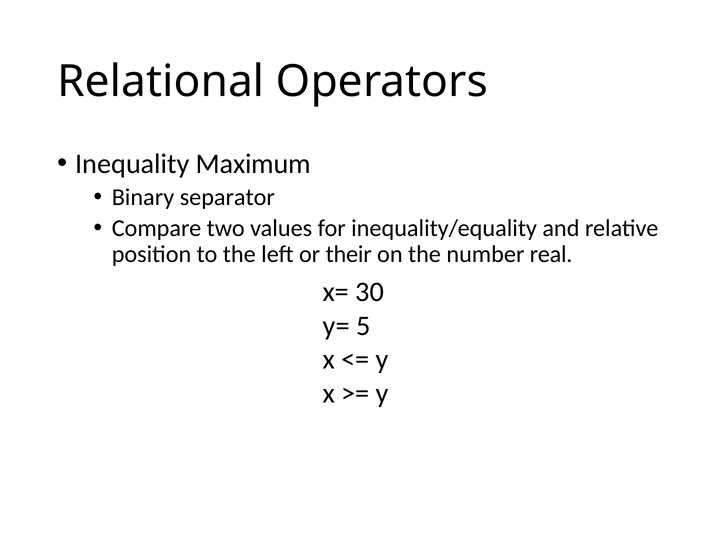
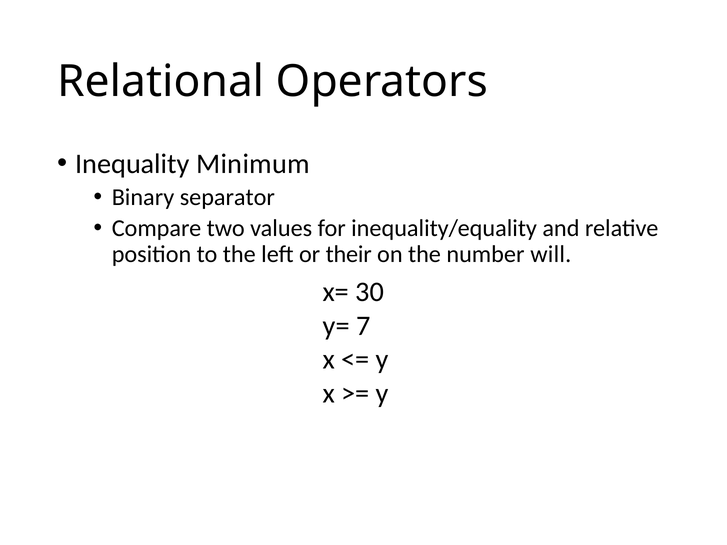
Maximum: Maximum -> Minimum
real: real -> will
5: 5 -> 7
